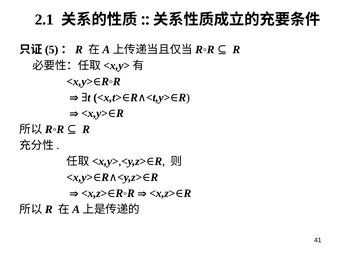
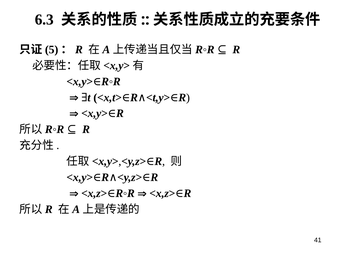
2.1: 2.1 -> 6.3
